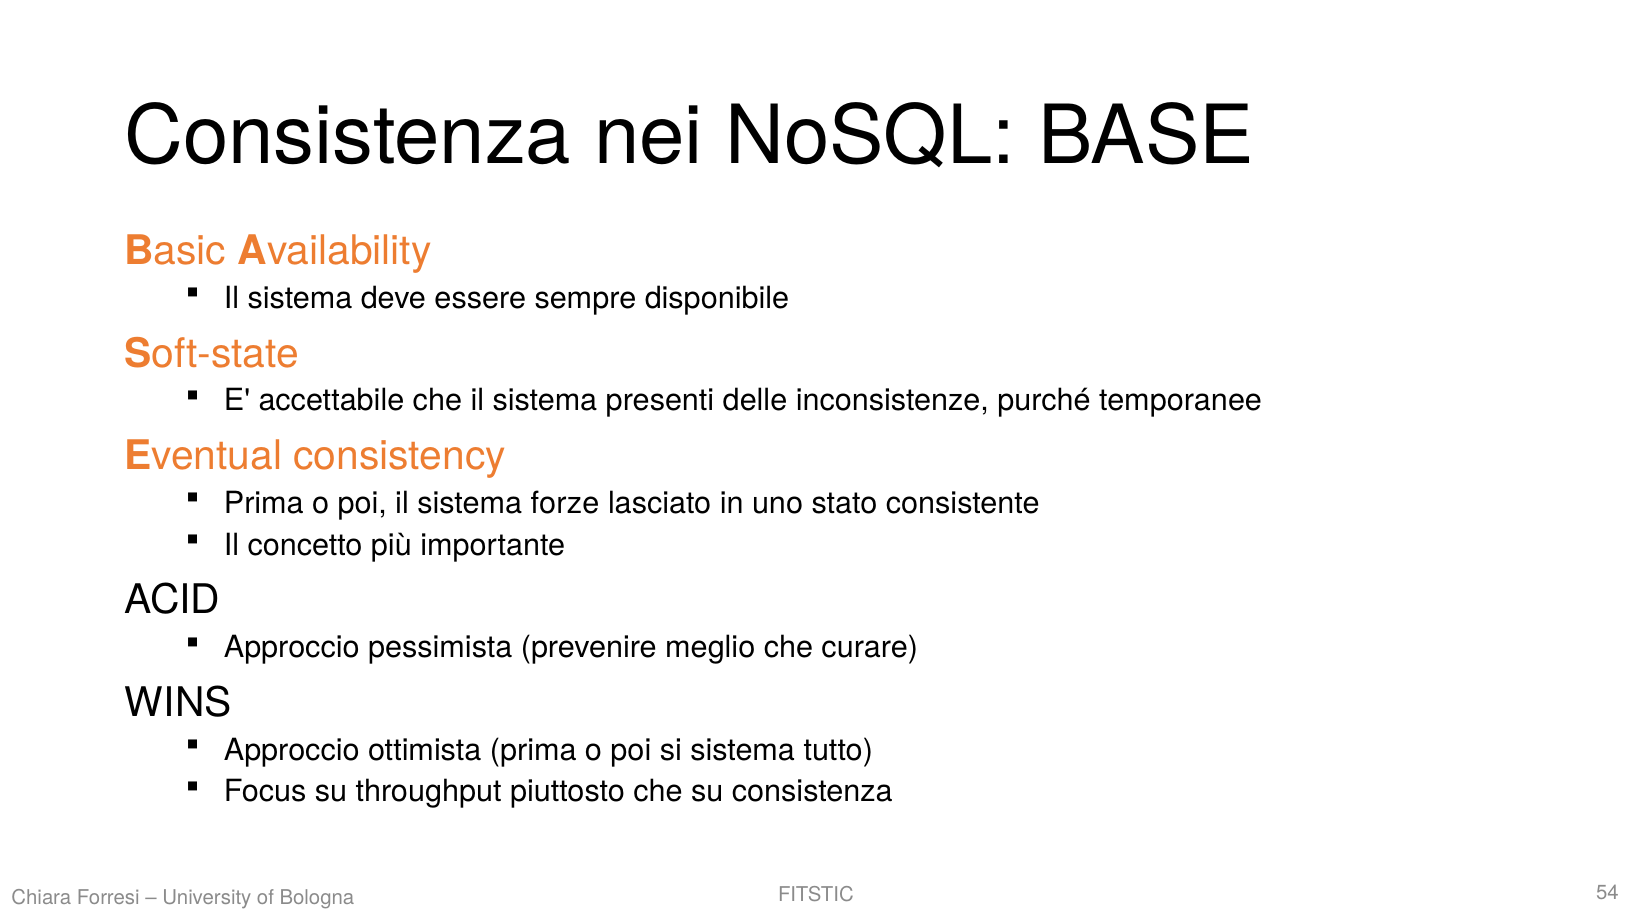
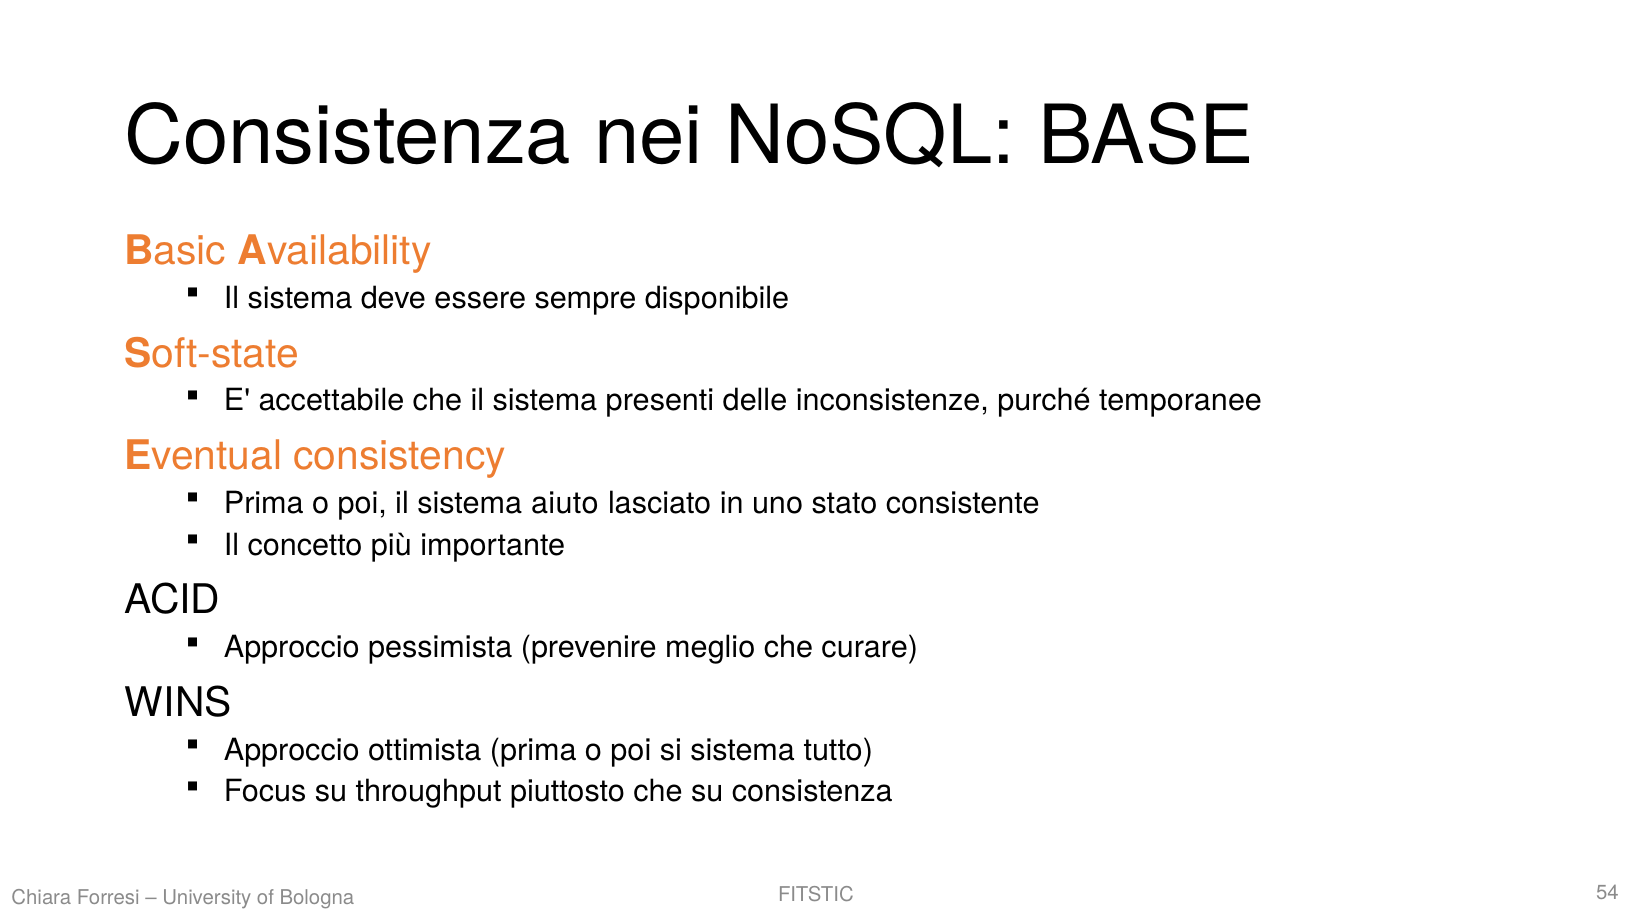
forze: forze -> aiuto
